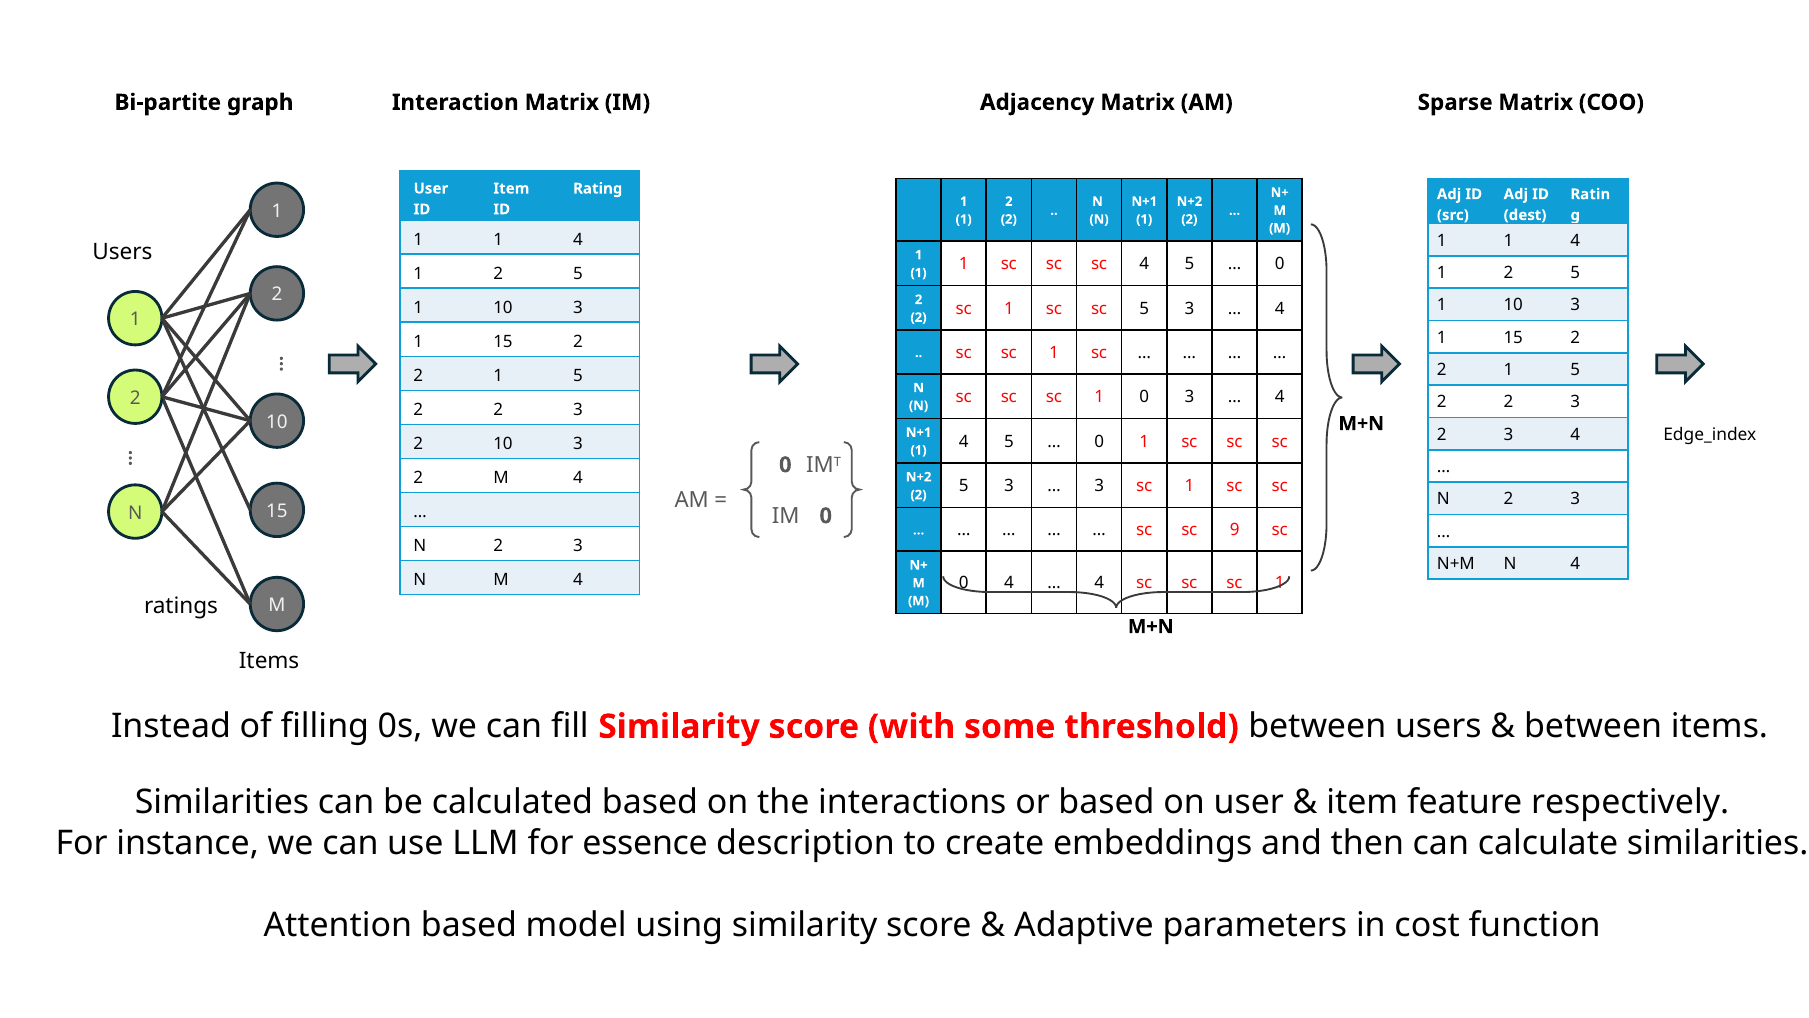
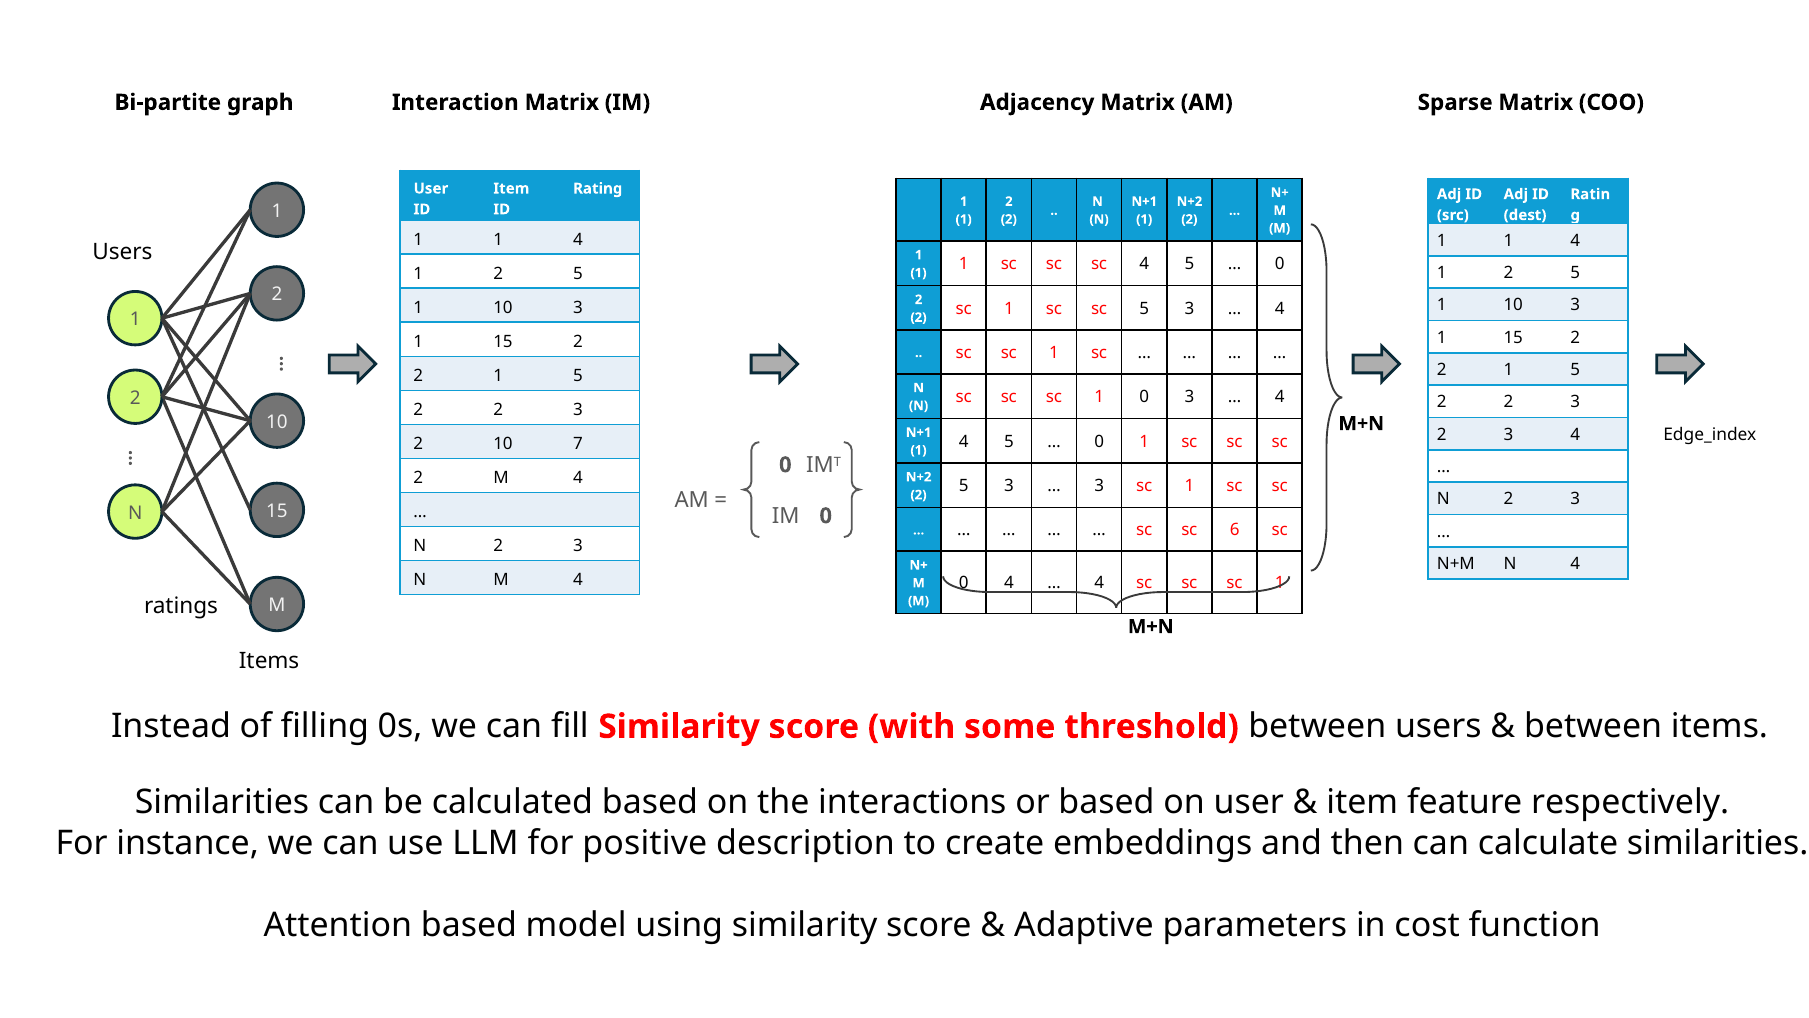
2 10 3: 3 -> 7
9: 9 -> 6
essence: essence -> positive
